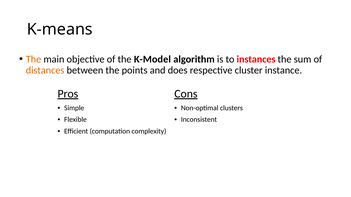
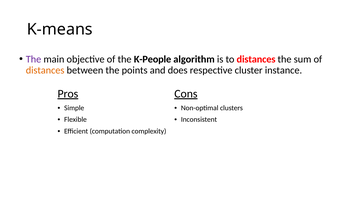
The at (34, 59) colour: orange -> purple
K-Model: K-Model -> K-People
to instances: instances -> distances
